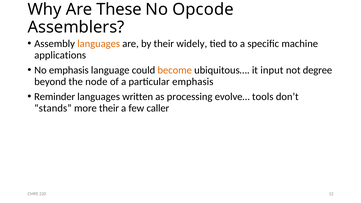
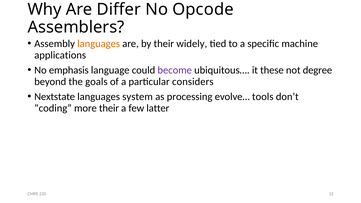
These: These -> Differ
become colour: orange -> purple
input: input -> these
node: node -> goals
particular emphasis: emphasis -> considers
Reminder: Reminder -> Nextstate
written: written -> system
stands: stands -> coding
caller: caller -> latter
